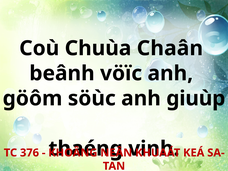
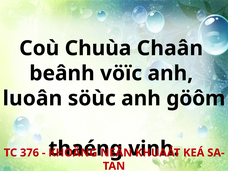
göôm: göôm -> luoân
giuùp: giuùp -> göôm
